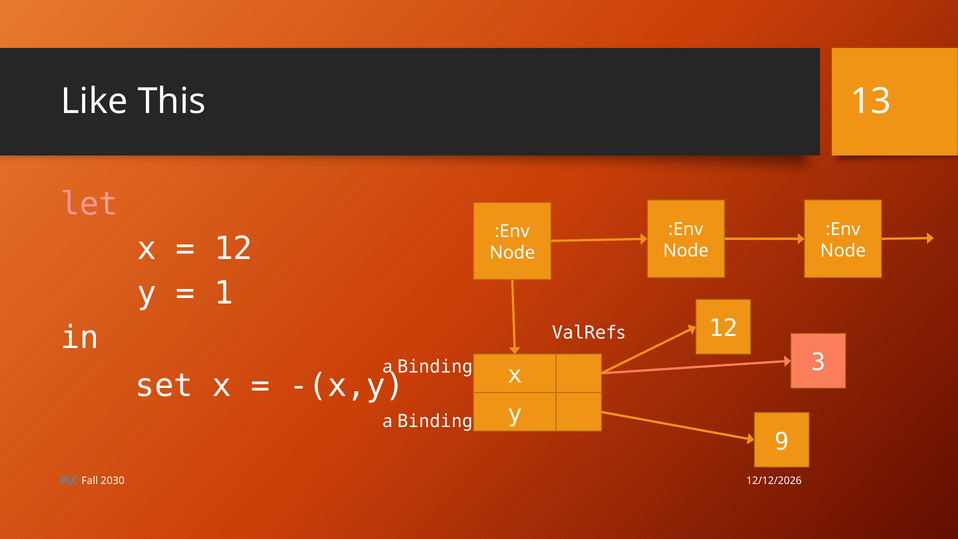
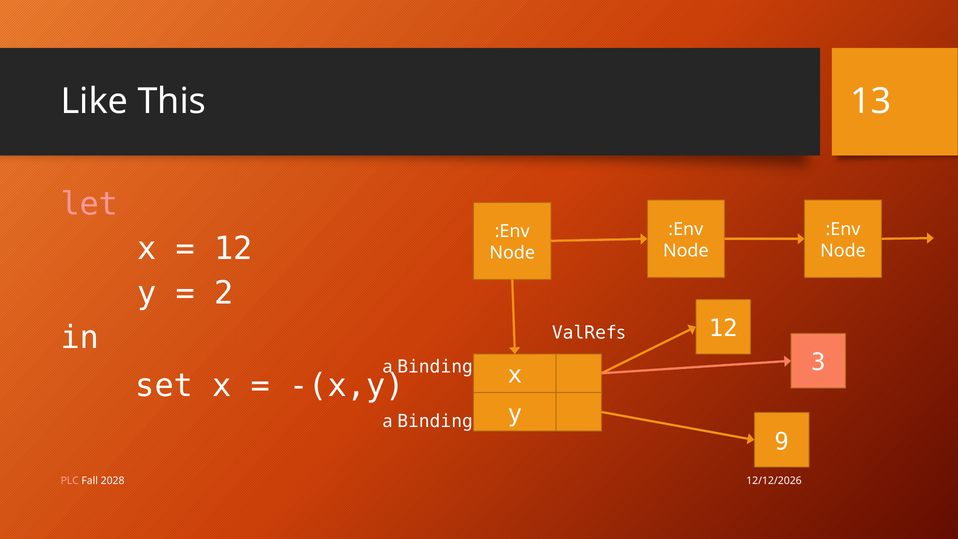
1: 1 -> 2
PLC colour: light blue -> pink
2030: 2030 -> 2028
